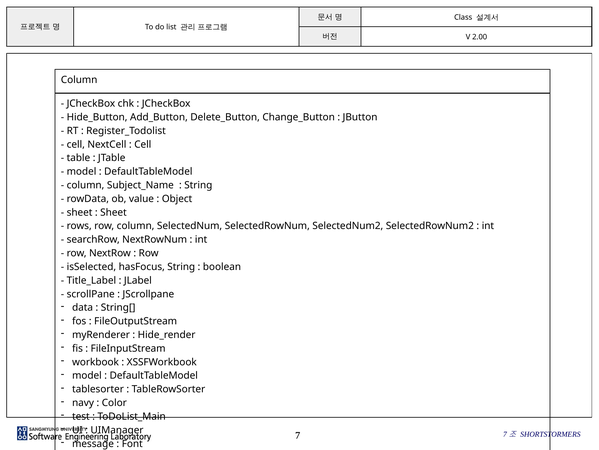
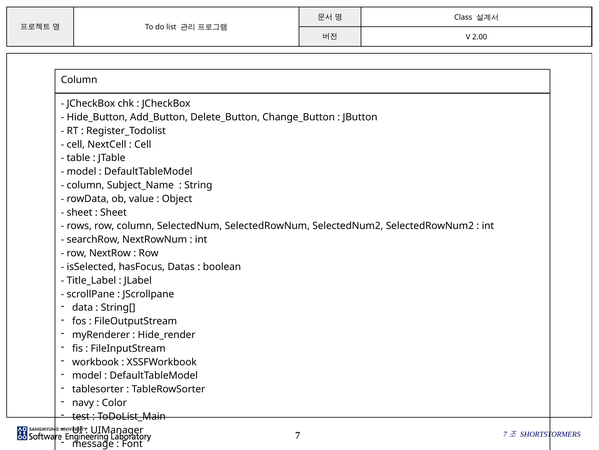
hasFocus String: String -> Datas
